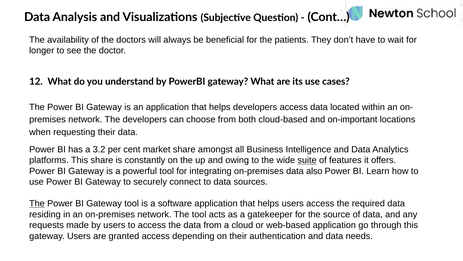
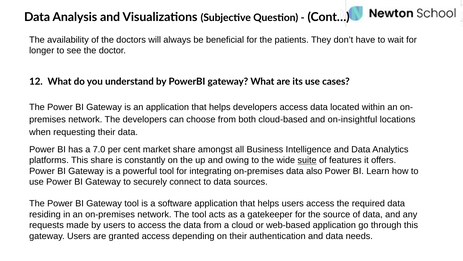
on-important: on-important -> on-insightful
3.2: 3.2 -> 7.0
The at (37, 203) underline: present -> none
